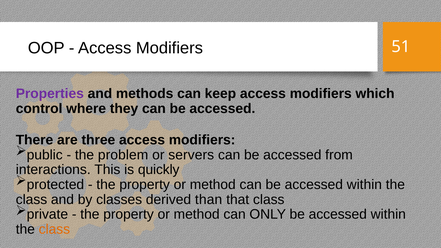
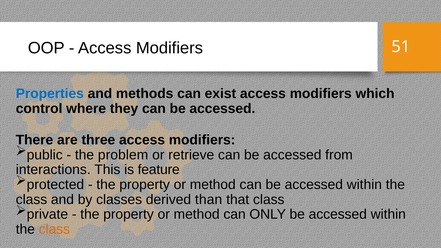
Properties colour: purple -> blue
keep: keep -> exist
servers: servers -> retrieve
quickly: quickly -> feature
